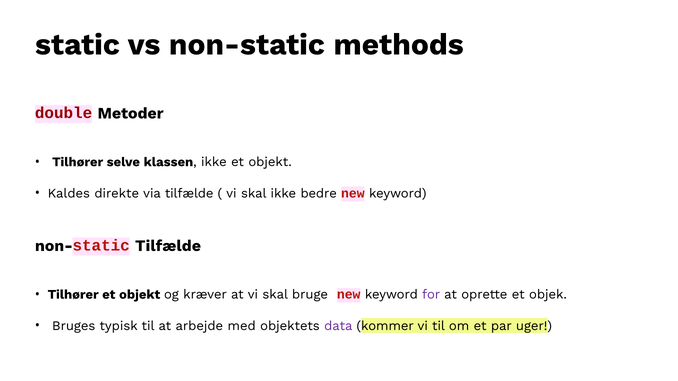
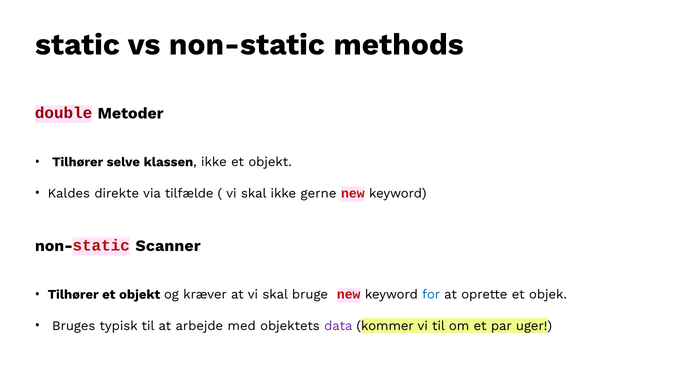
bedre: bedre -> gerne
non-static Tilfælde: Tilfælde -> Scanner
for colour: purple -> blue
